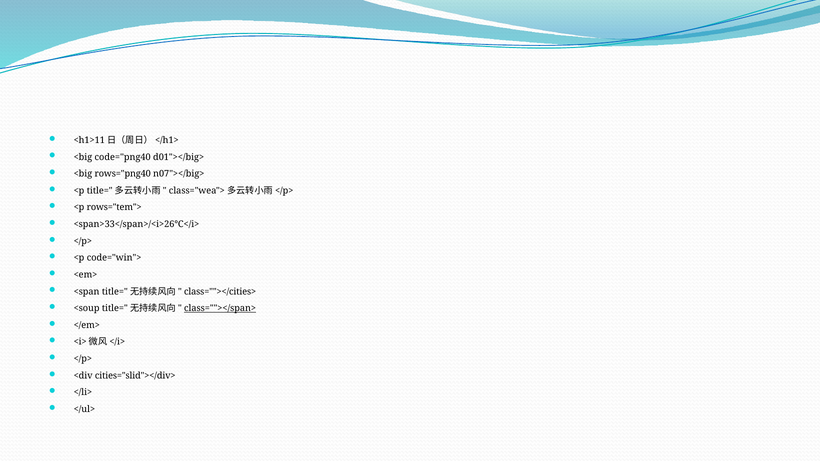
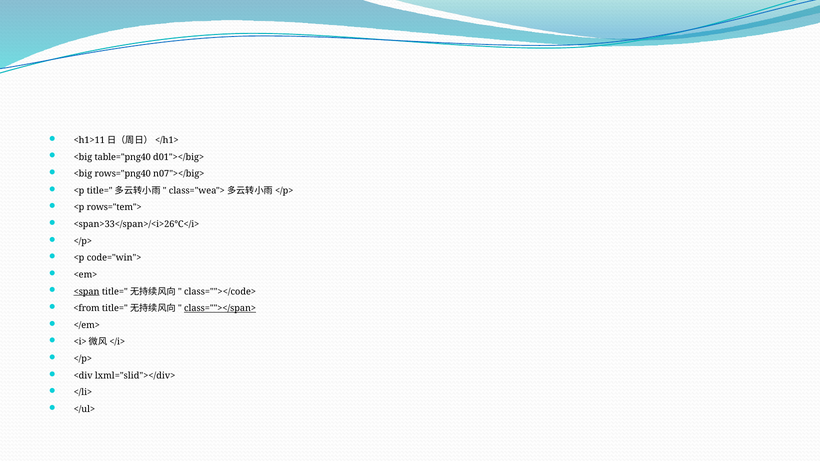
code="png40: code="png40 -> table="png40
<span underline: none -> present
class=""></cities>: class=""></cities> -> class=""></code>
<soup: <soup -> <from
cities="slid"></div>: cities="slid"></div> -> lxml="slid"></div>
